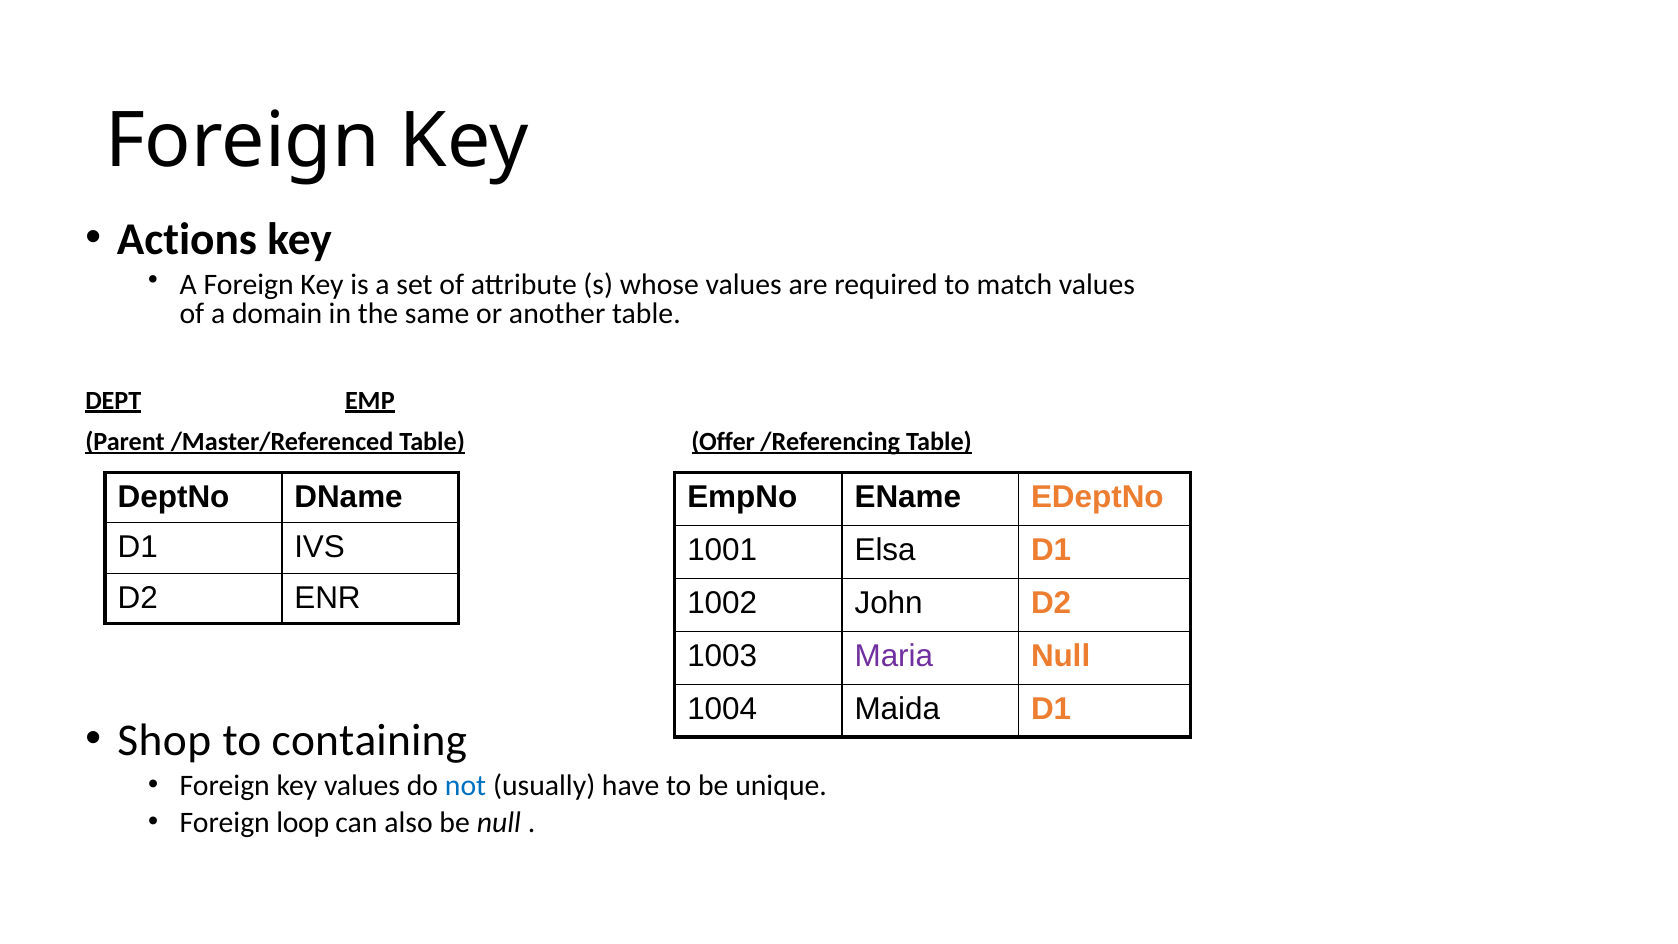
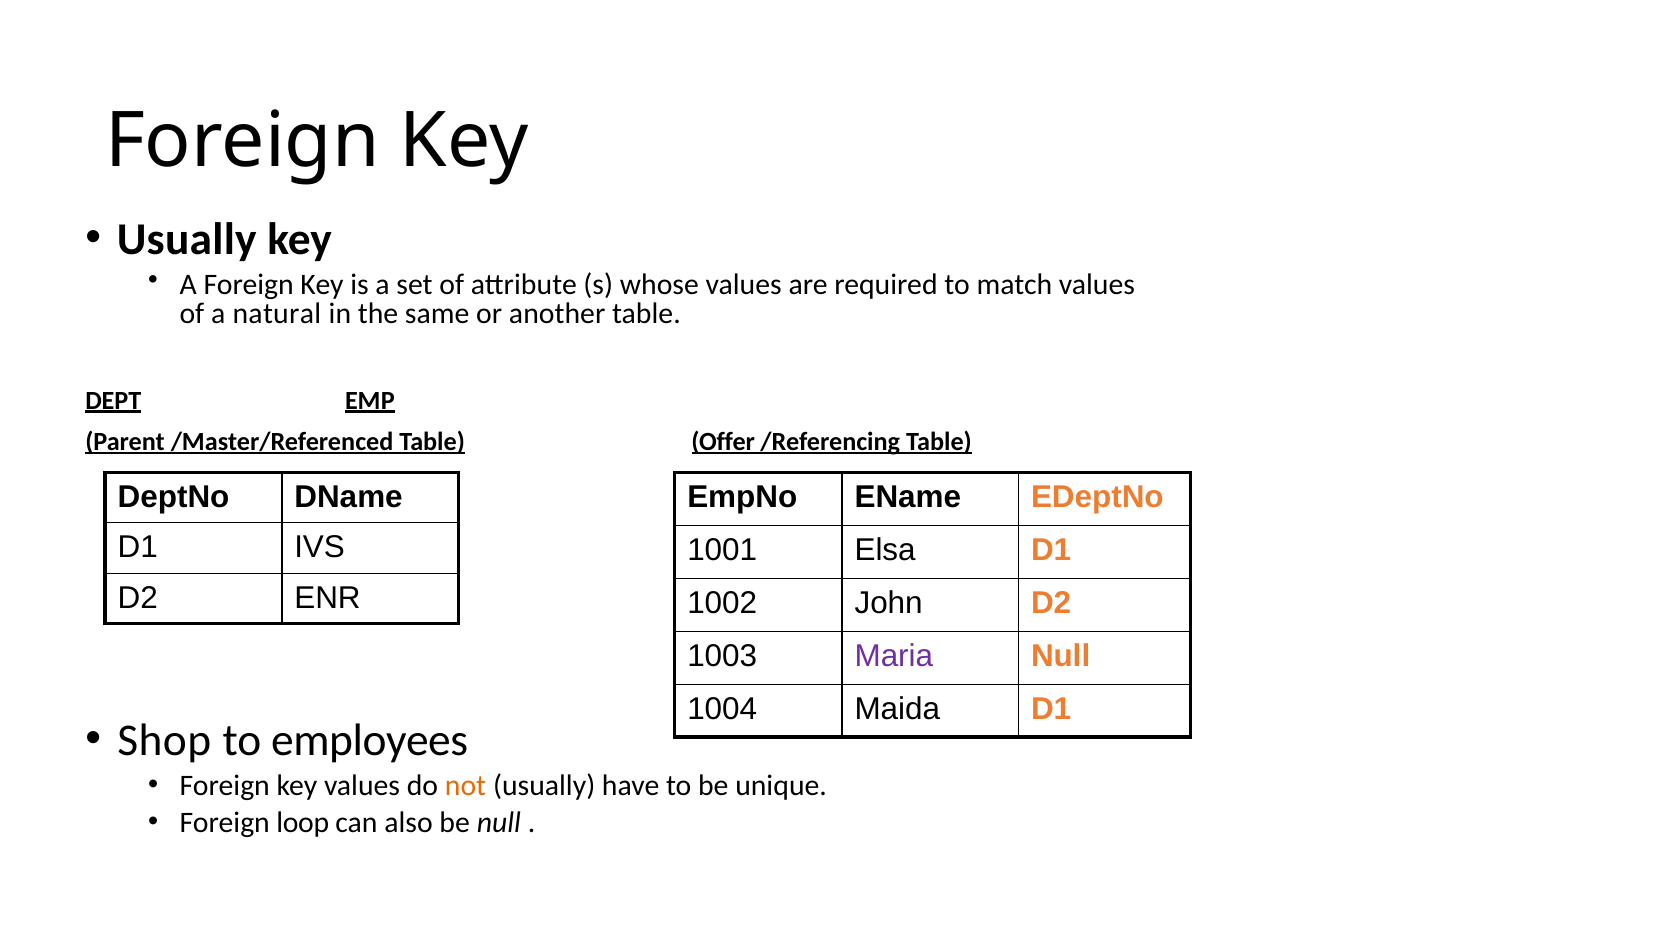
Actions at (187, 240): Actions -> Usually
domain: domain -> natural
containing: containing -> employees
not colour: blue -> orange
